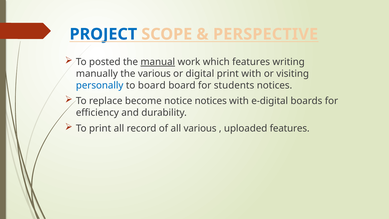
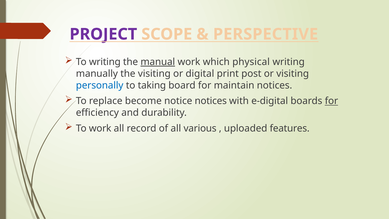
PROJECT colour: blue -> purple
To posted: posted -> writing
which features: features -> physical
the various: various -> visiting
print with: with -> post
to board: board -> taking
students: students -> maintain
for at (331, 101) underline: none -> present
To print: print -> work
